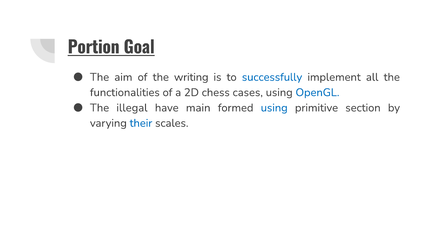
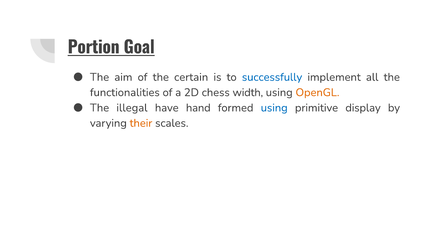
writing: writing -> certain
cases: cases -> width
OpenGL colour: blue -> orange
main: main -> hand
section: section -> display
their colour: blue -> orange
